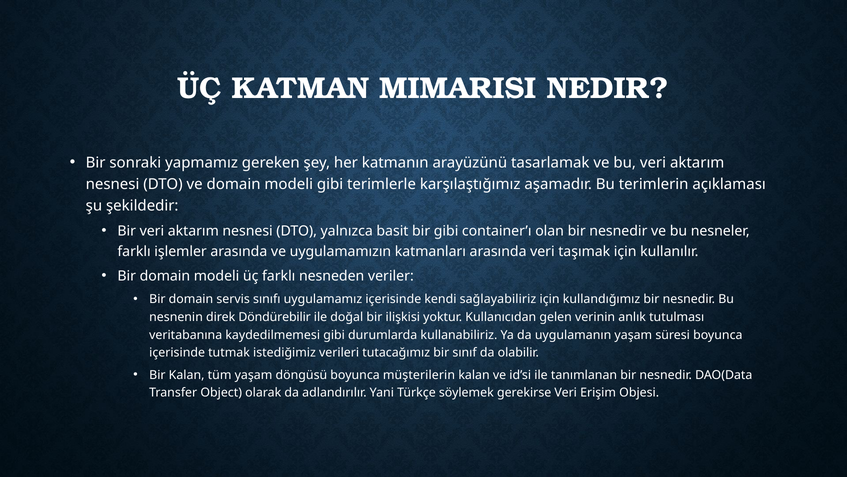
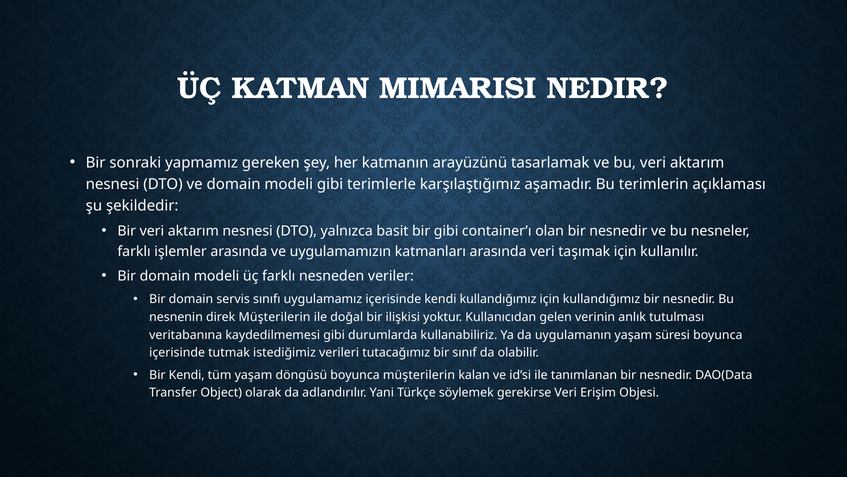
kendi sağlayabiliriz: sağlayabiliriz -> kullandığımız
direk Döndürebilir: Döndürebilir -> Müşterilerin
Bir Kalan: Kalan -> Kendi
